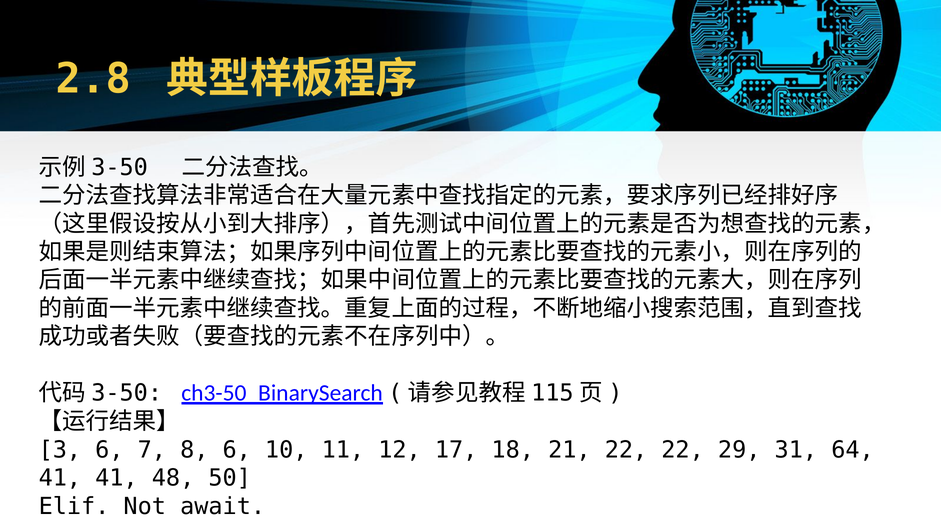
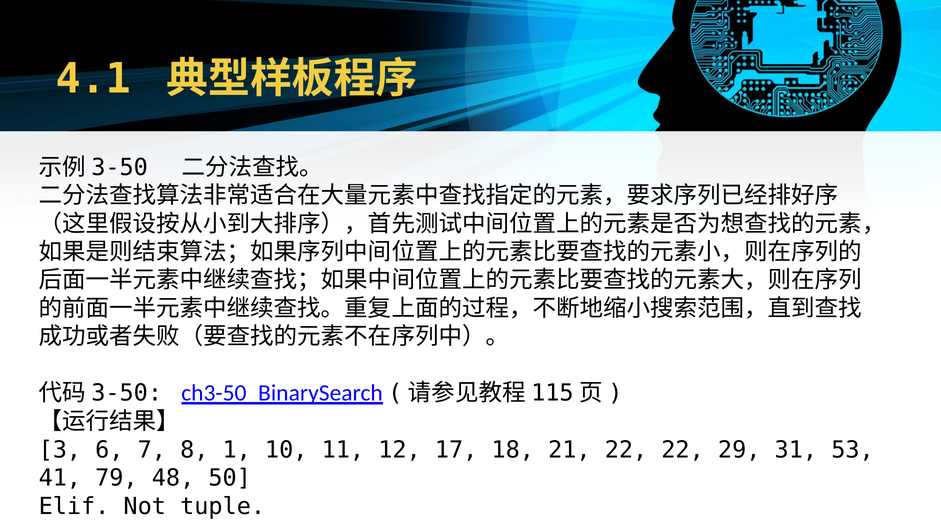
2.8: 2.8 -> 4.1
8 6: 6 -> 1
64: 64 -> 53
41 41: 41 -> 79
await: await -> tuple
